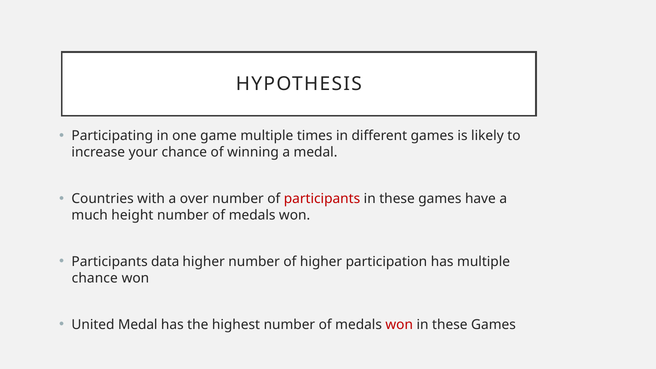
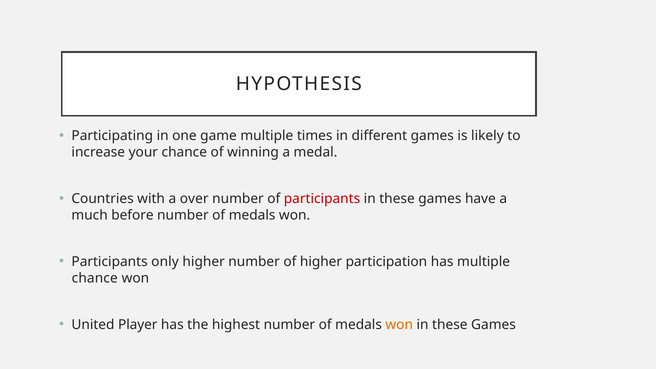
height: height -> before
data: data -> only
United Medal: Medal -> Player
won at (399, 325) colour: red -> orange
